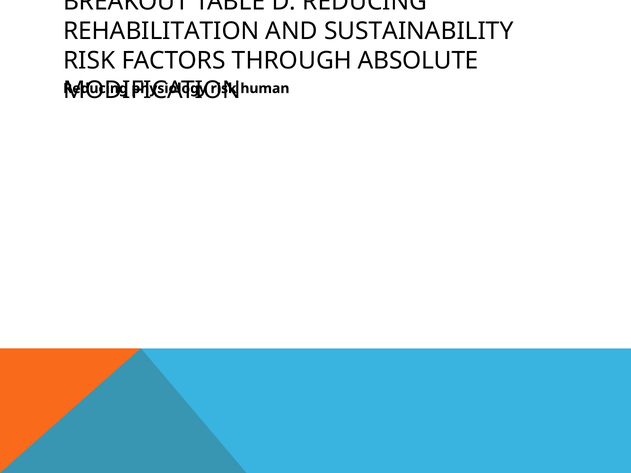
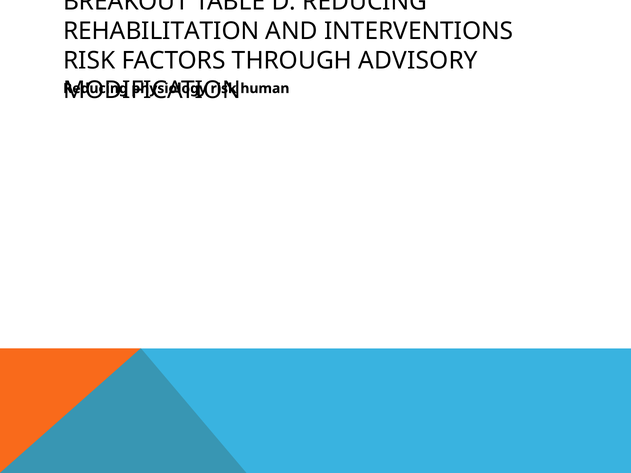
SUSTAINABILITY: SUSTAINABILITY -> INTERVENTIONS
ABSOLUTE: ABSOLUTE -> ADVISORY
